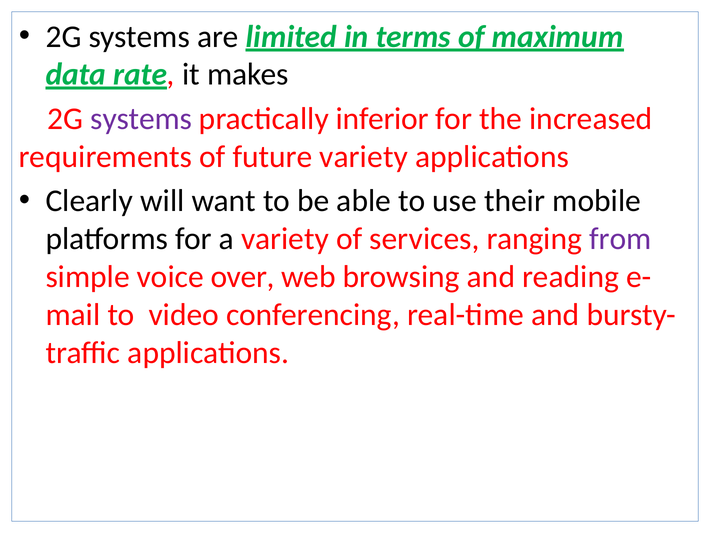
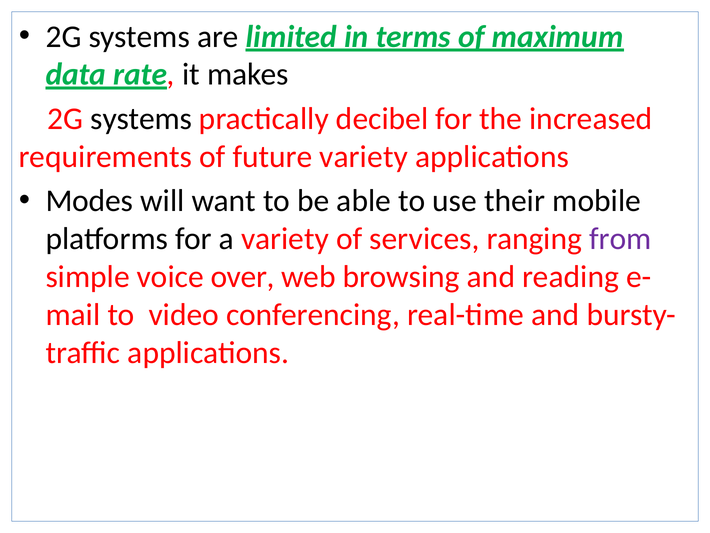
systems at (141, 119) colour: purple -> black
inferior: inferior -> decibel
Clearly: Clearly -> Modes
